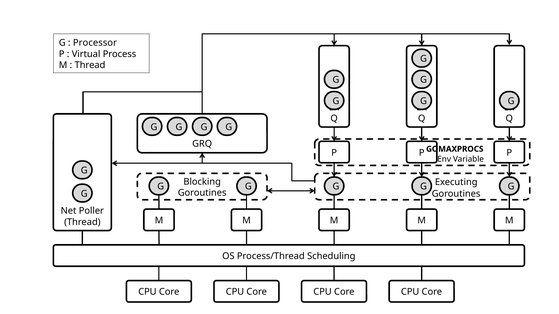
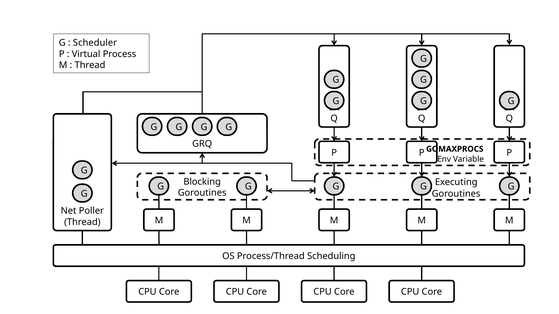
Processor at (95, 43): Processor -> Scheduler
